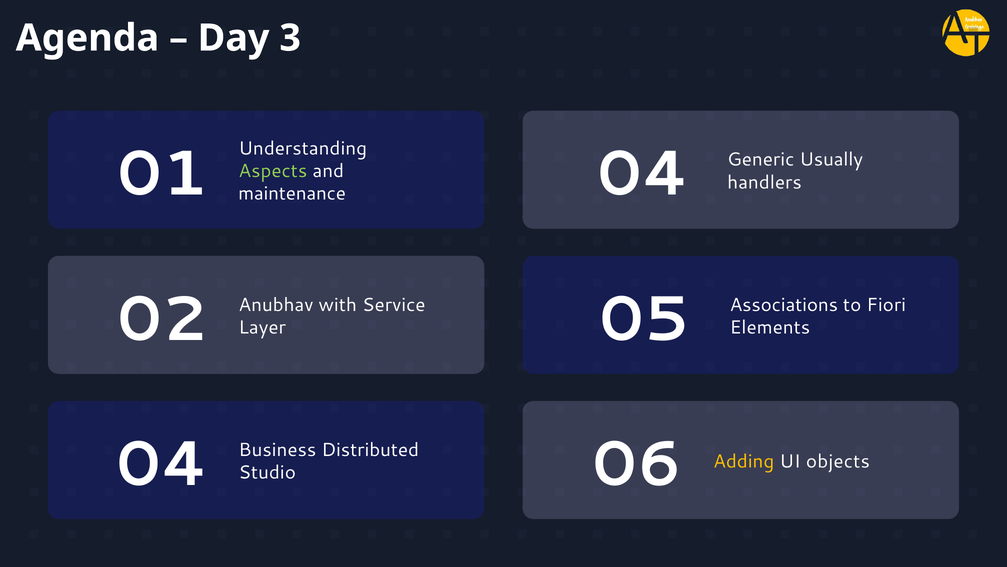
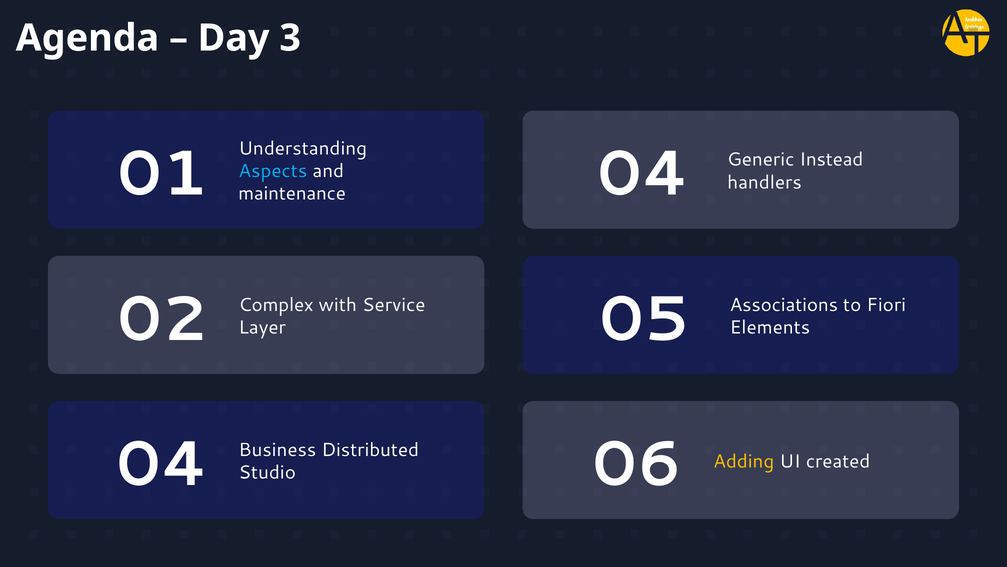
Usually: Usually -> Instead
Aspects colour: light green -> light blue
Anubhav: Anubhav -> Complex
objects: objects -> created
